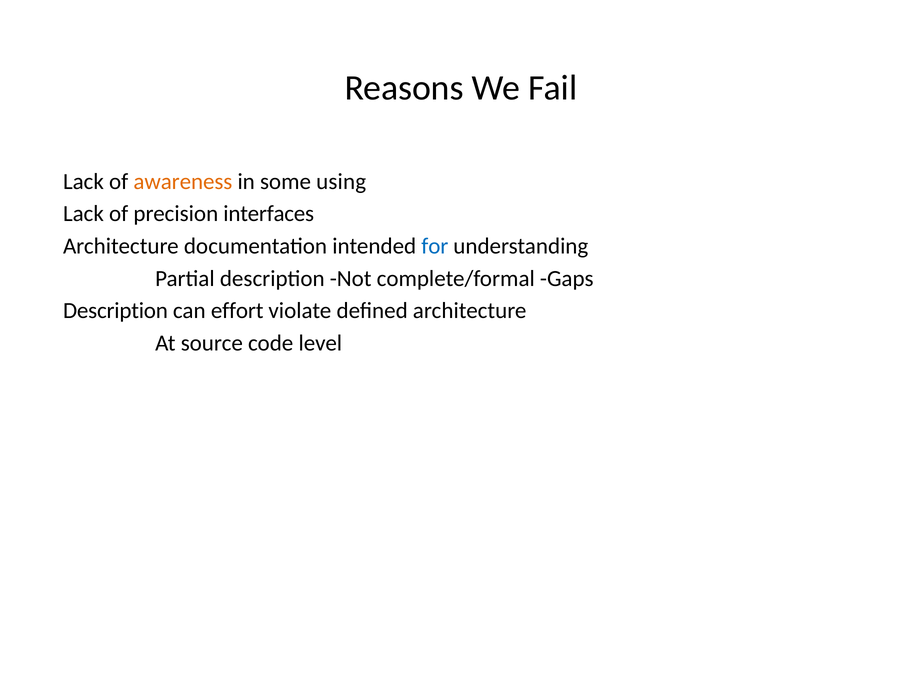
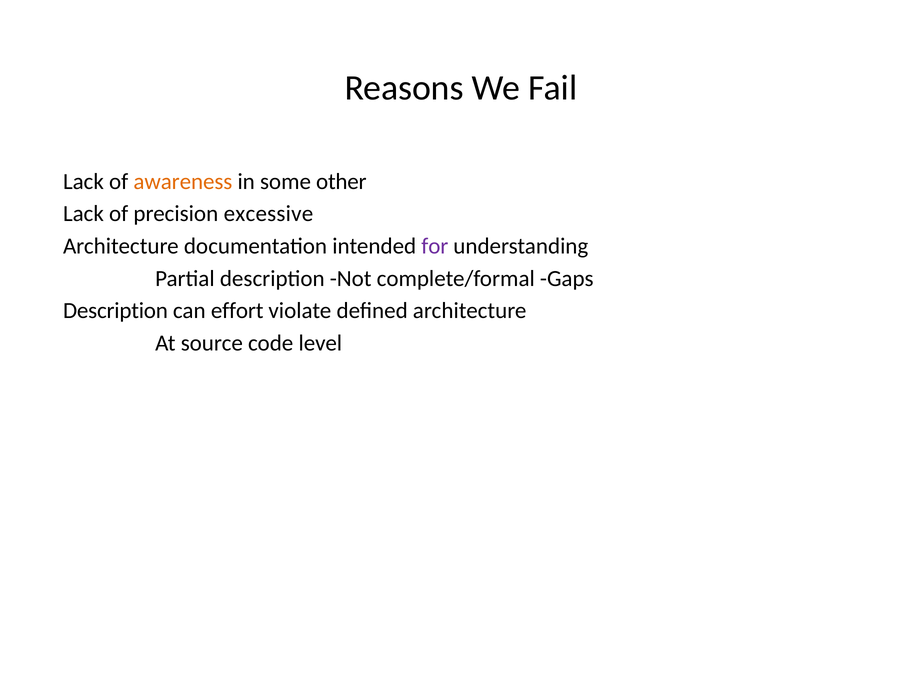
using: using -> other
interfaces: interfaces -> excessive
for colour: blue -> purple
